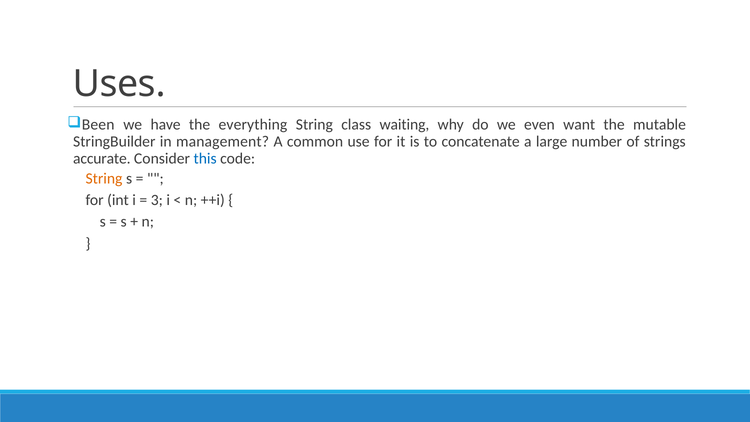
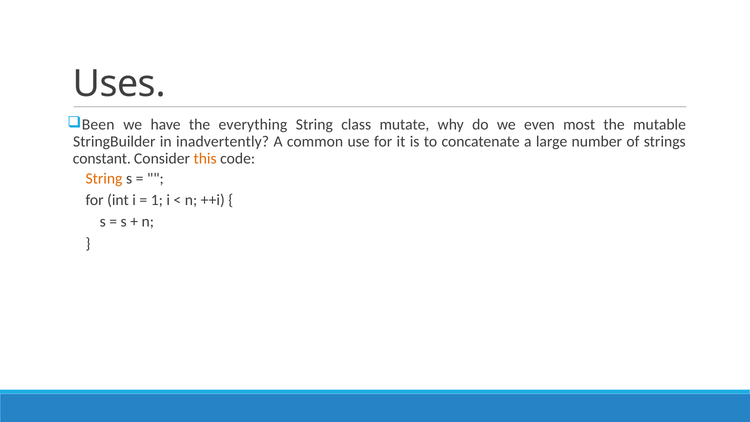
waiting: waiting -> mutate
want: want -> most
management: management -> inadvertently
accurate: accurate -> constant
this colour: blue -> orange
3: 3 -> 1
